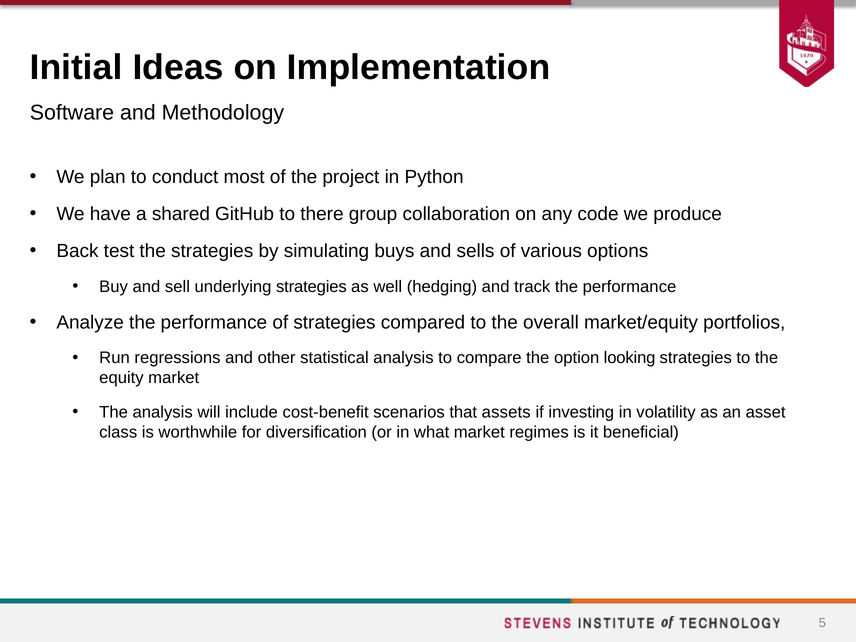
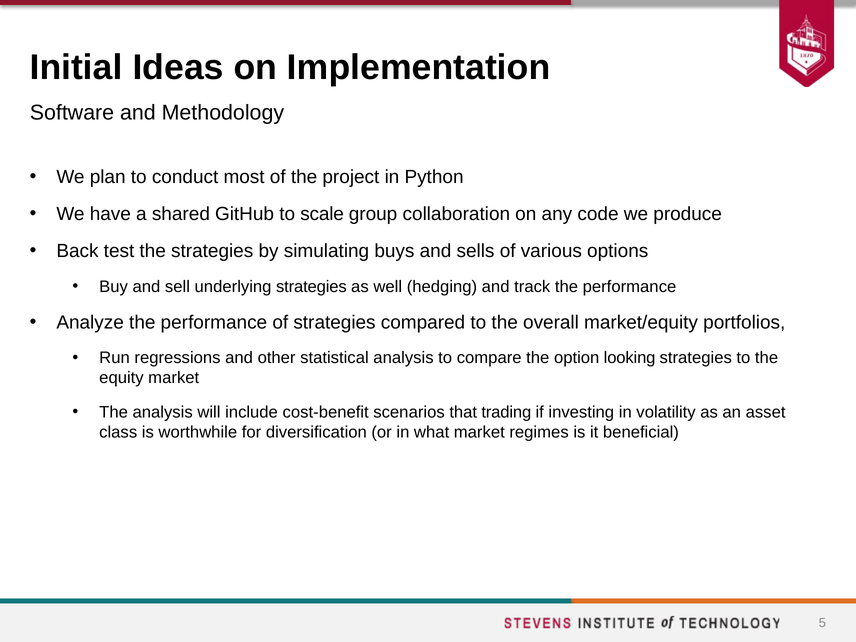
there: there -> scale
assets: assets -> trading
